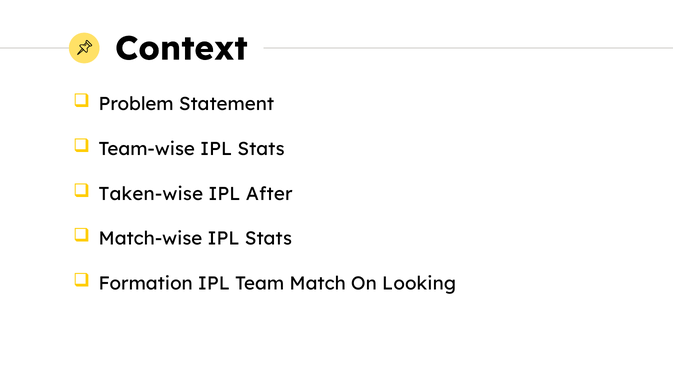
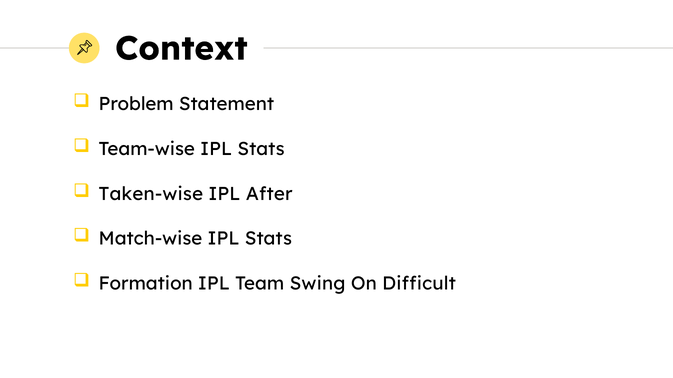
Match: Match -> Swing
Looking: Looking -> Difficult
